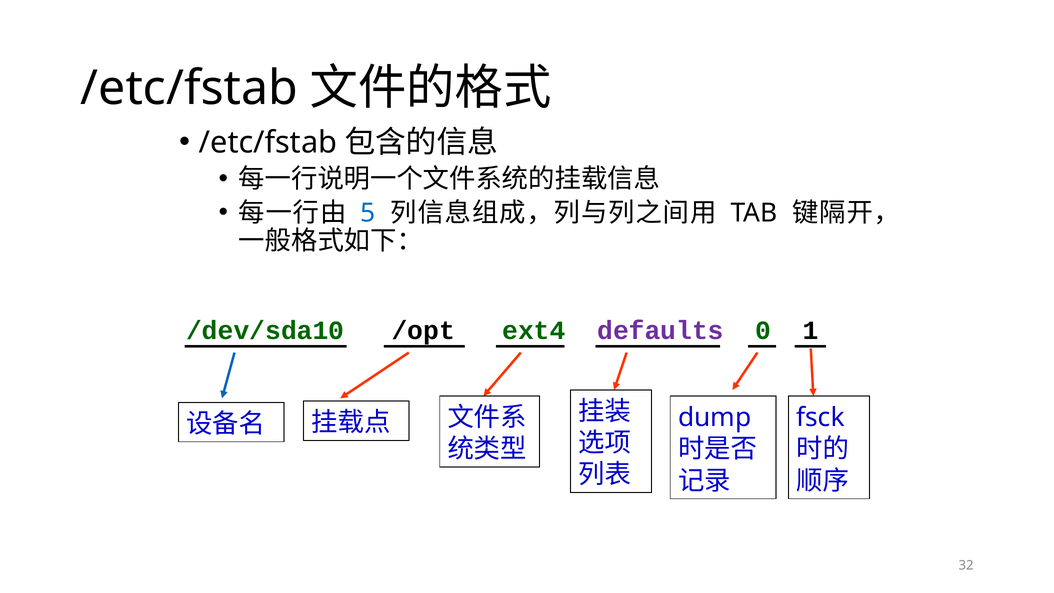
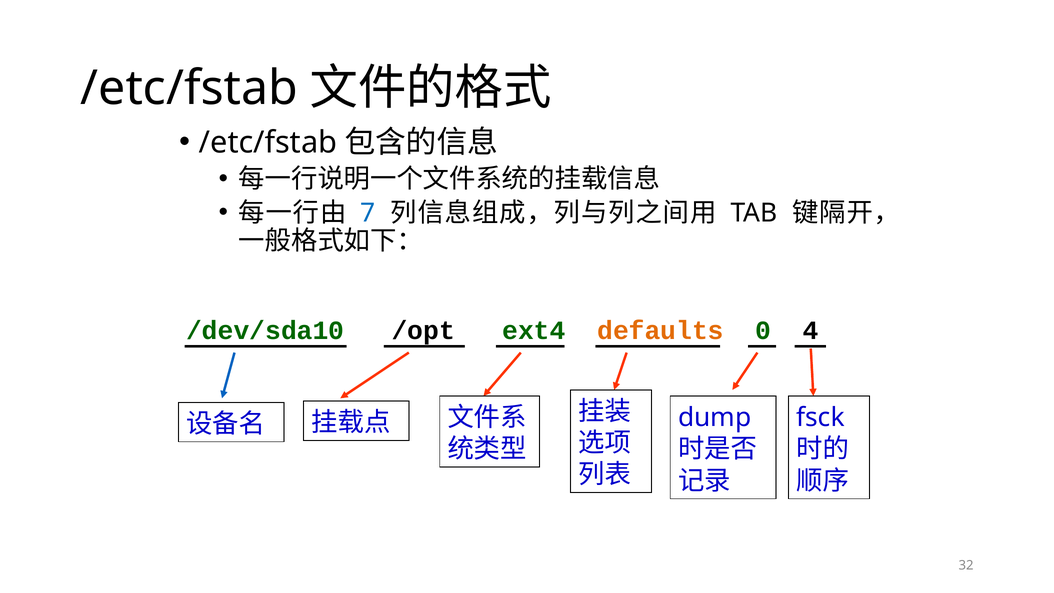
5: 5 -> 7
defaults colour: purple -> orange
1: 1 -> 4
